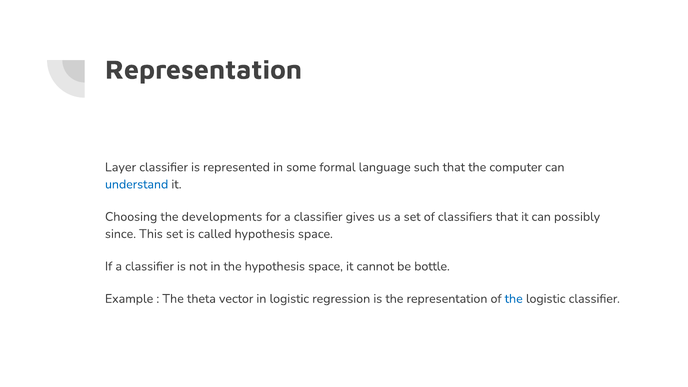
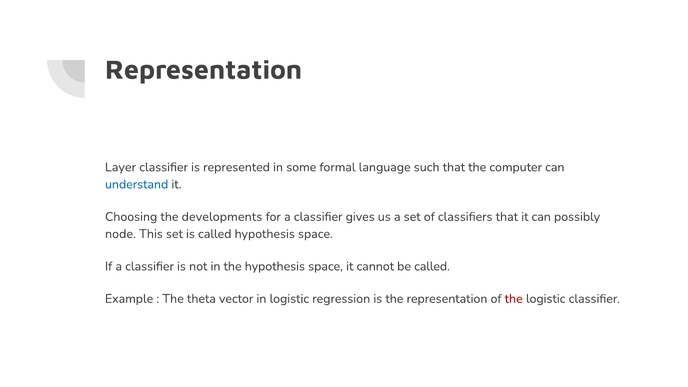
since: since -> node
be bottle: bottle -> called
the at (514, 299) colour: blue -> red
